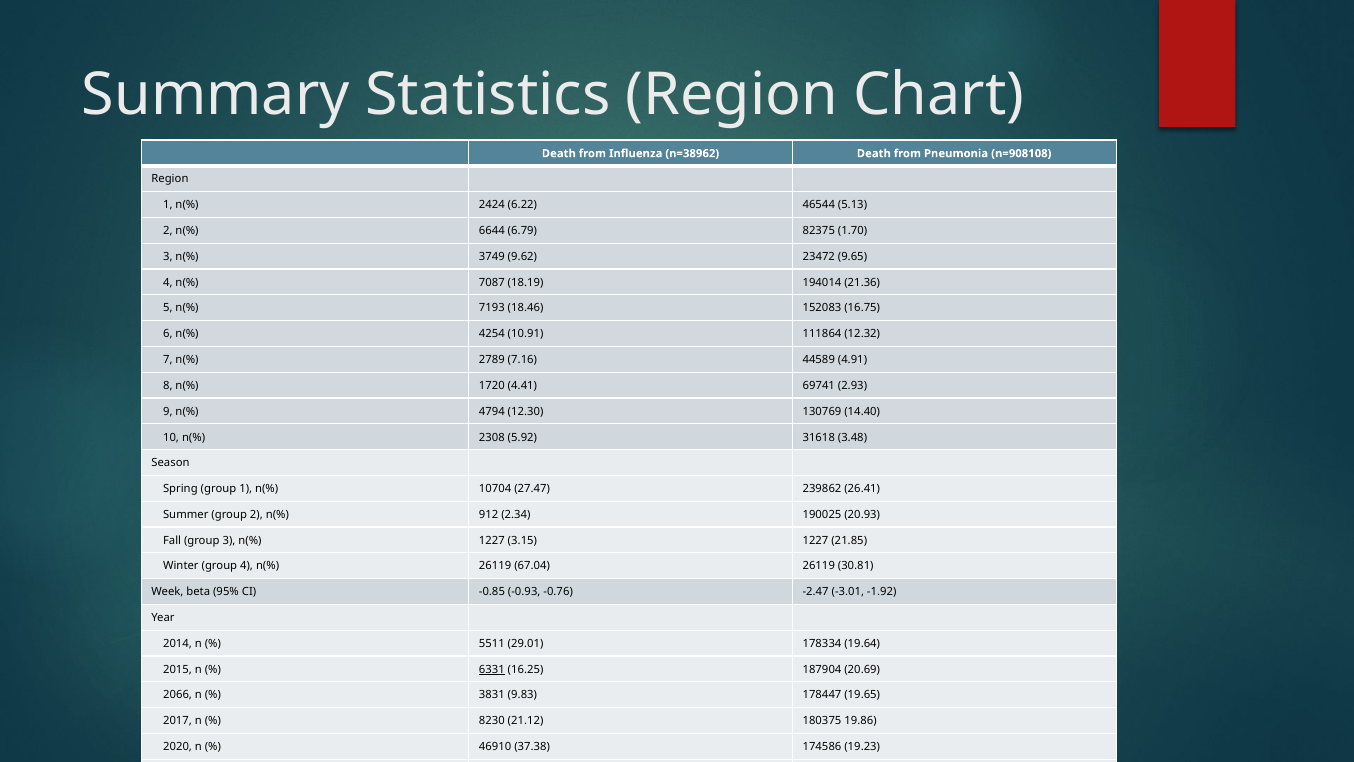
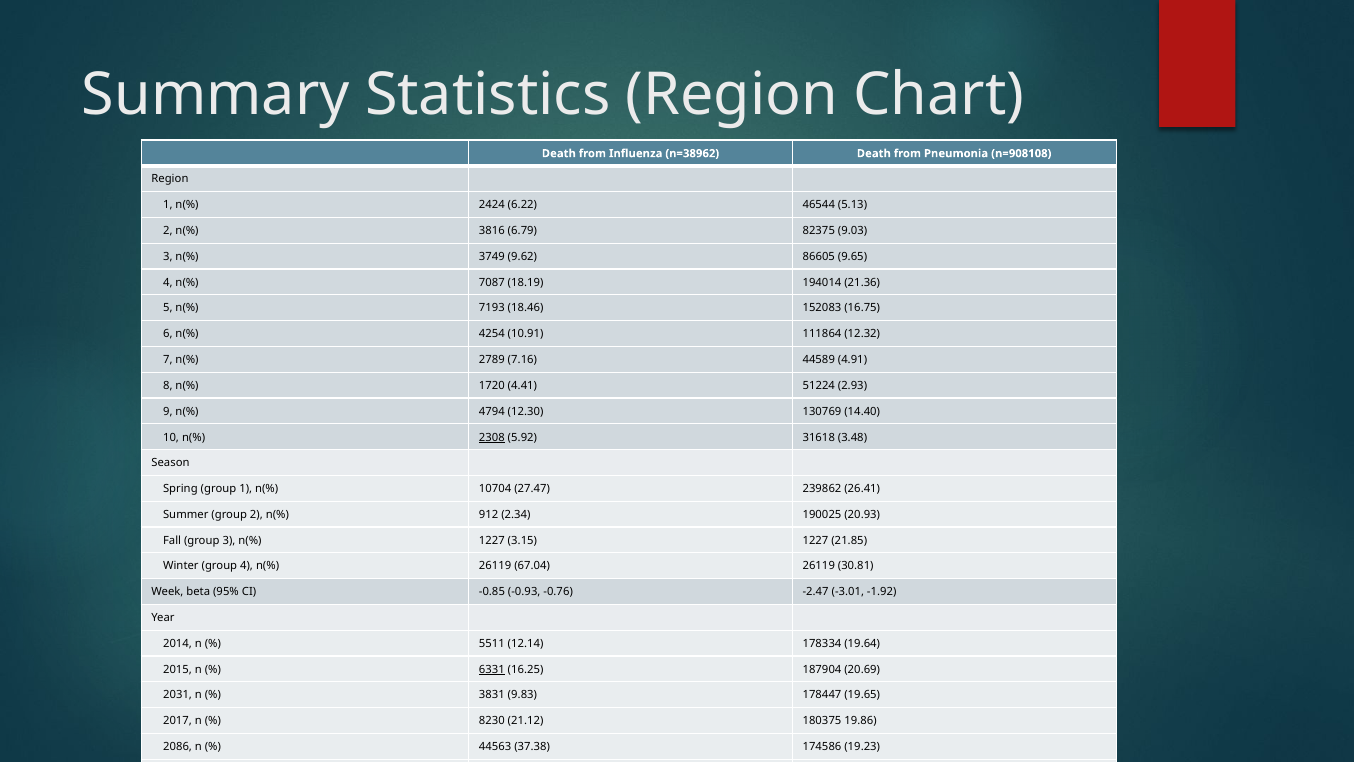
6644: 6644 -> 3816
1.70: 1.70 -> 9.03
23472: 23472 -> 86605
69741: 69741 -> 51224
2308 underline: none -> present
29.01: 29.01 -> 12.14
2066: 2066 -> 2031
2020: 2020 -> 2086
46910: 46910 -> 44563
